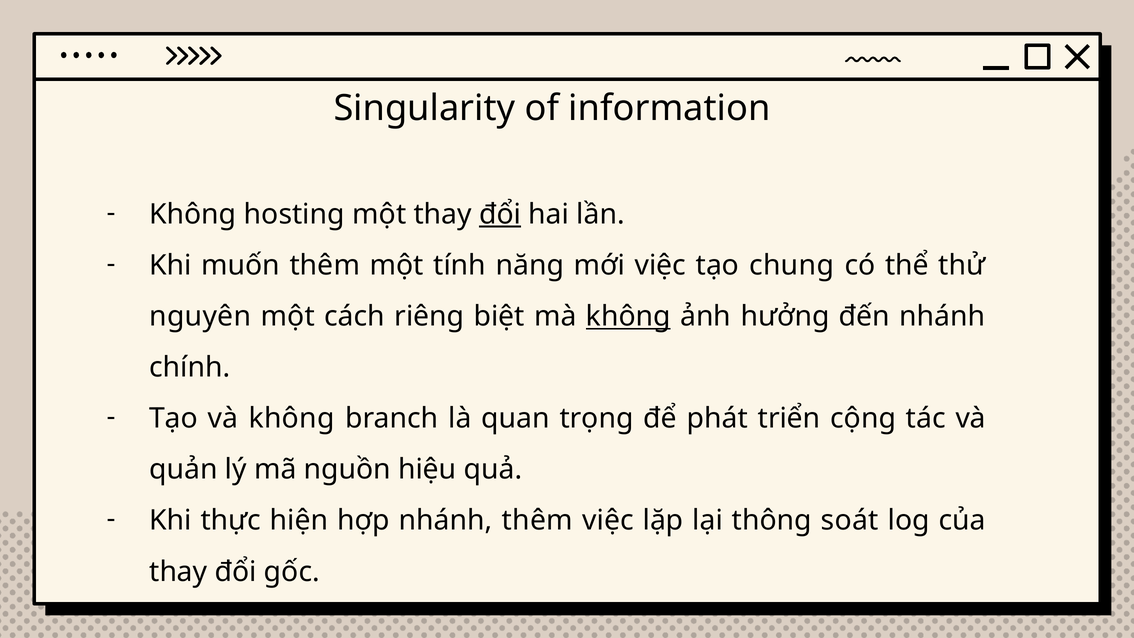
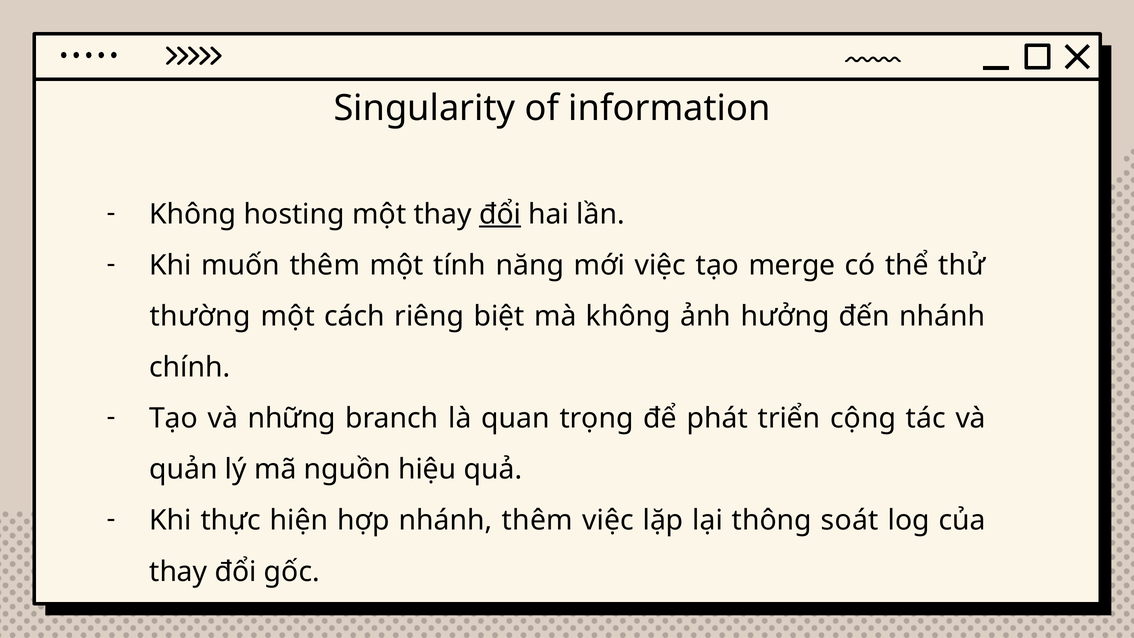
chung: chung -> merge
nguyên: nguyên -> thường
không at (628, 316) underline: present -> none
và không: không -> những
